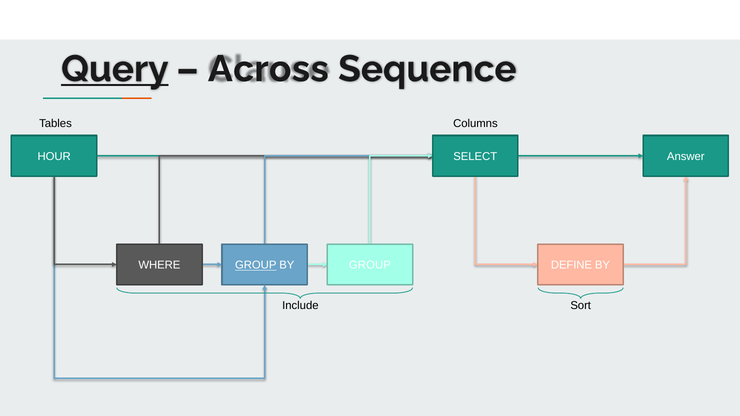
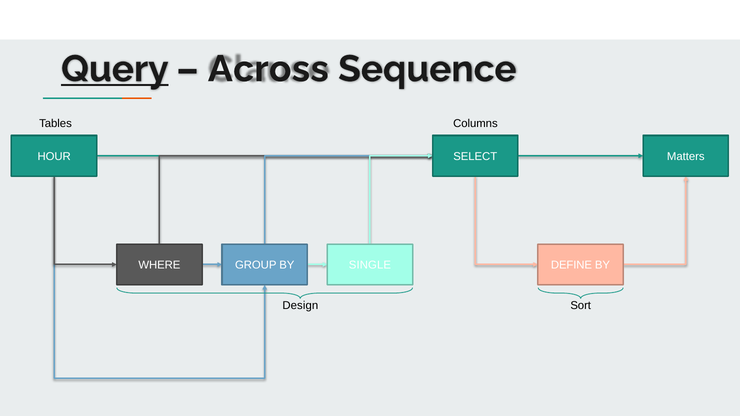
Answer: Answer -> Matters
GROUP at (256, 265) underline: present -> none
BY GROUP: GROUP -> SINGLE
Include: Include -> Design
